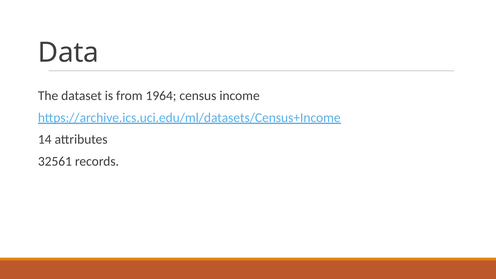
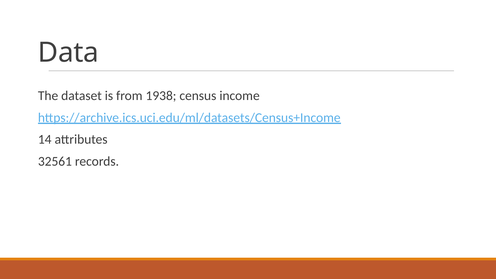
1964: 1964 -> 1938
